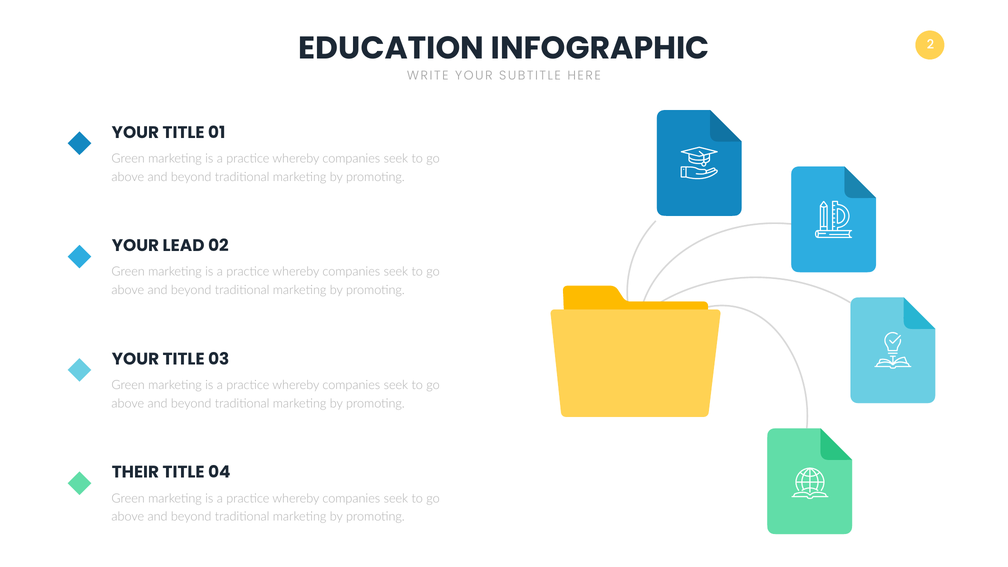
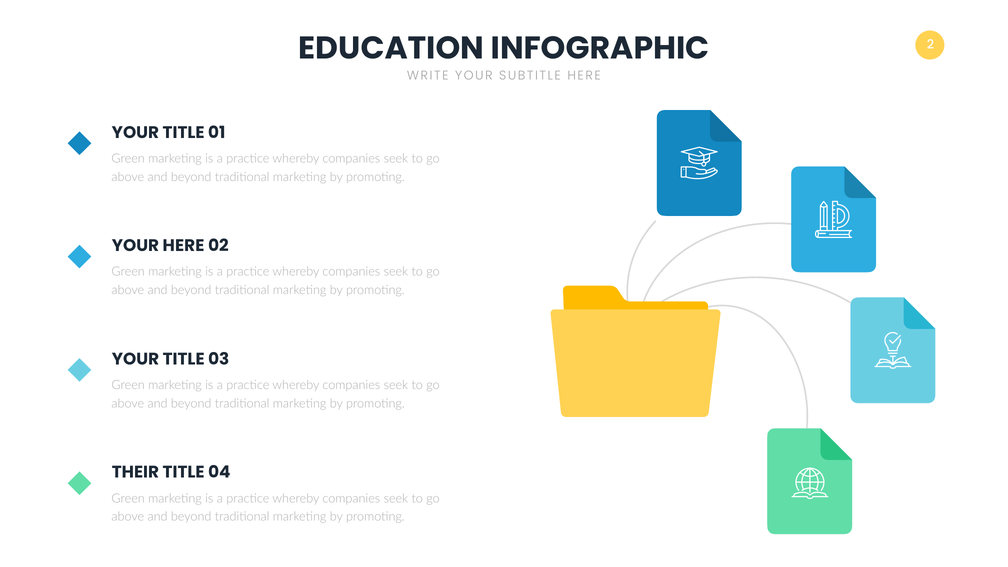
YOUR LEAD: LEAD -> HERE
